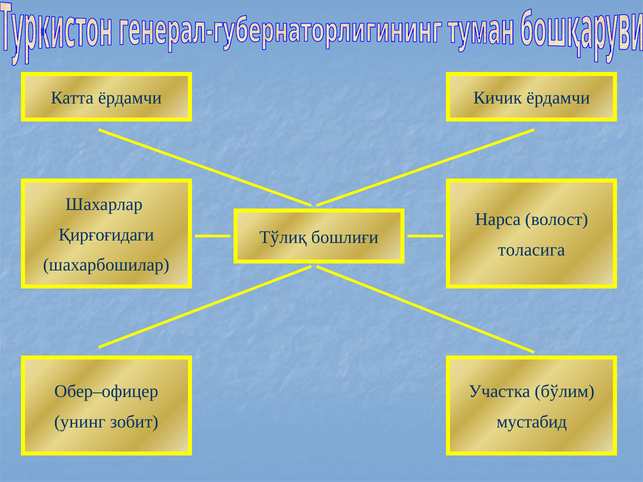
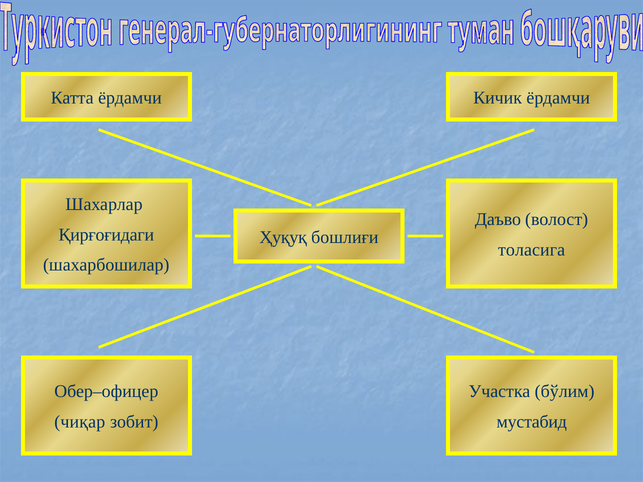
Нарса: Нарса -> Даъво
Тўлиқ: Тўлиқ -> Ҳуқуқ
унинг: унинг -> чиқар
